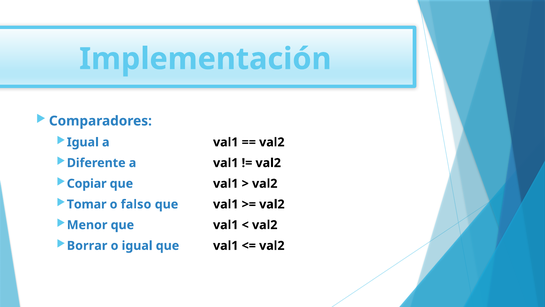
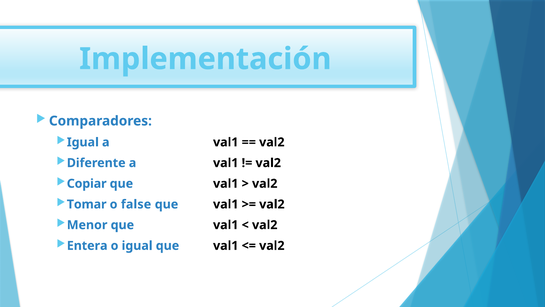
falso: falso -> false
Borrar: Borrar -> Entera
